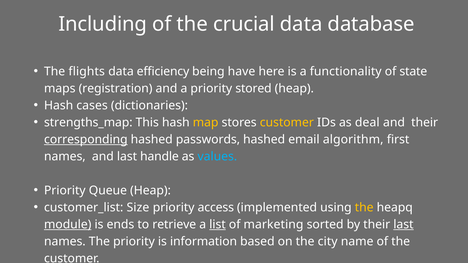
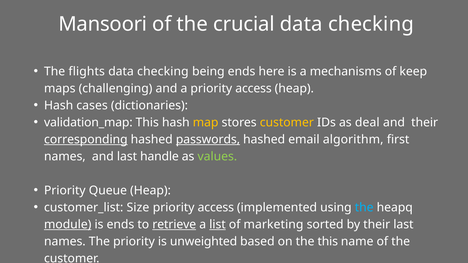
Including: Including -> Mansoori
database at (371, 24): database -> checking
efficiency at (163, 72): efficiency -> checking
being have: have -> ends
functionality: functionality -> mechanisms
state: state -> keep
registration: registration -> challenging
a priority stored: stored -> access
strengths_map: strengths_map -> validation_map
passwords underline: none -> present
values colour: light blue -> light green
the at (364, 208) colour: yellow -> light blue
retrieve underline: none -> present
last at (403, 225) underline: present -> none
information: information -> unweighted
the city: city -> this
